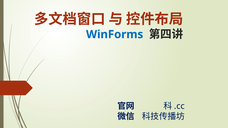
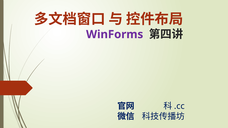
WinForms colour: blue -> purple
